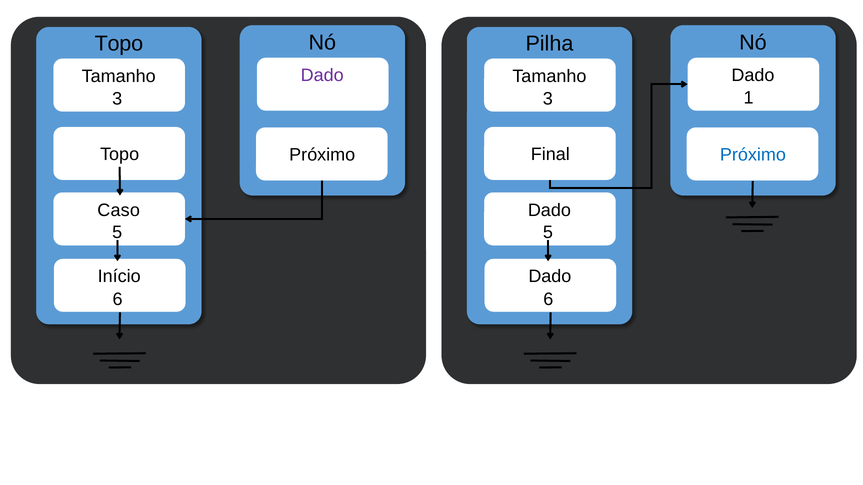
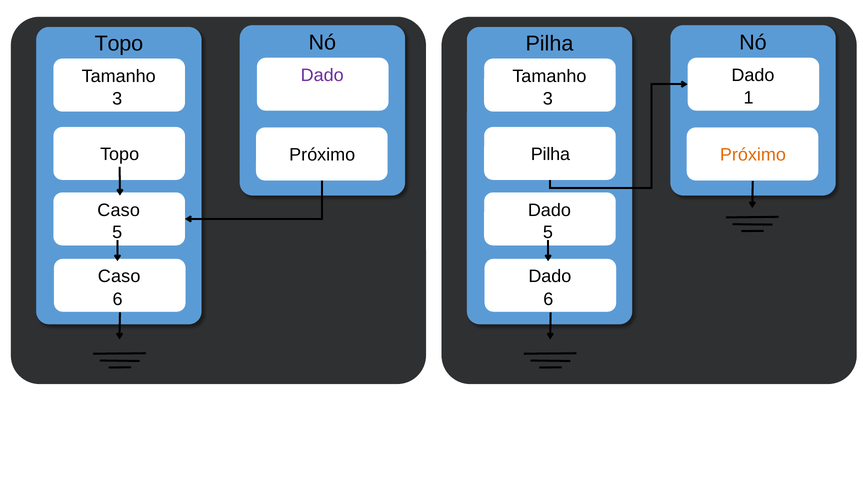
Final at (550, 154): Final -> Pilha
Próximo at (753, 155) colour: blue -> orange
Início at (119, 277): Início -> Caso
